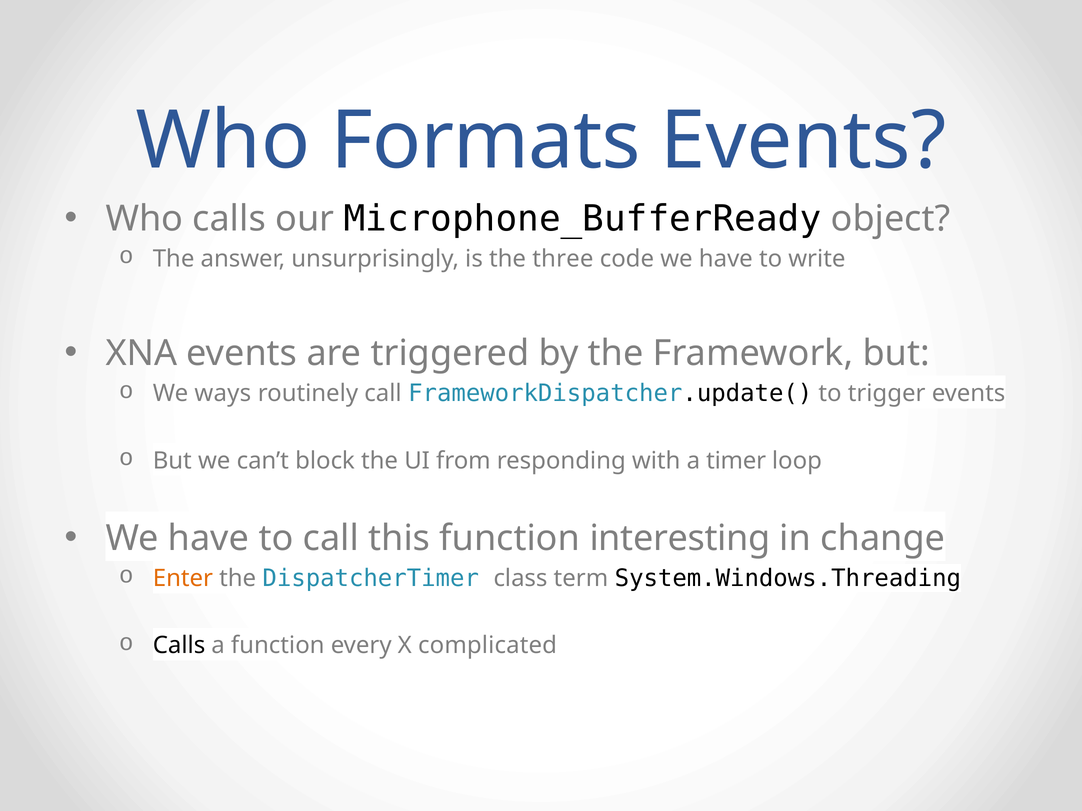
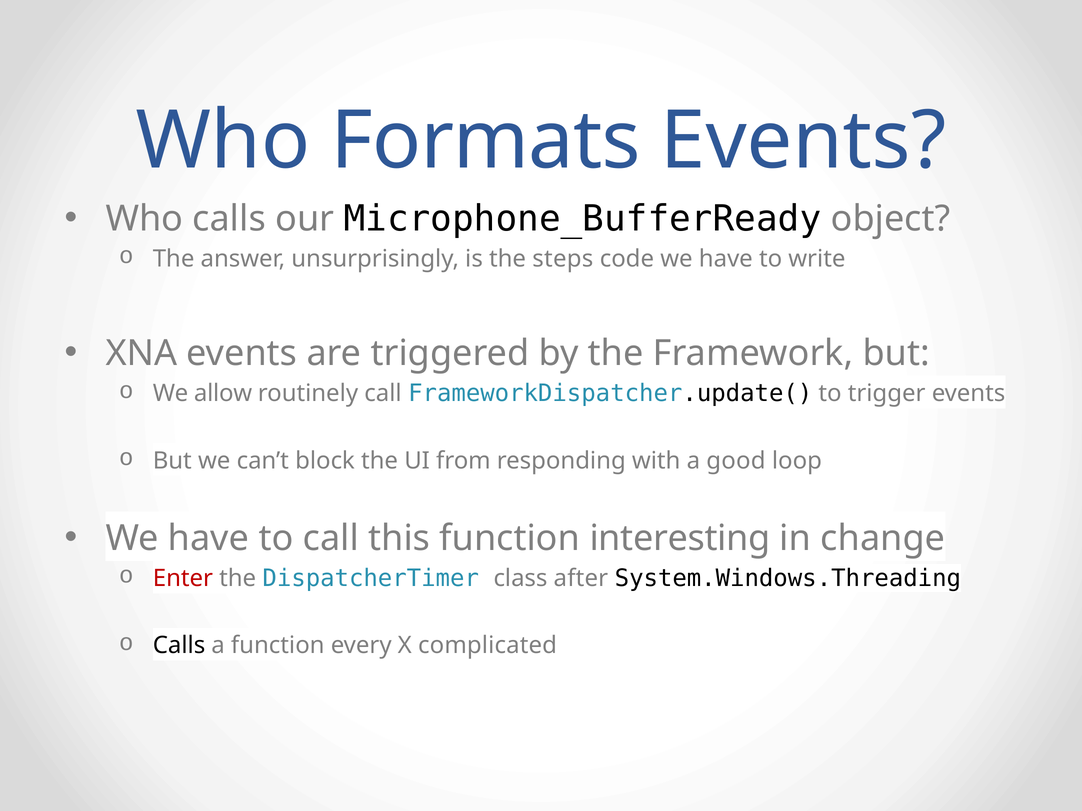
three: three -> steps
ways: ways -> allow
timer: timer -> good
Enter colour: orange -> red
term: term -> after
